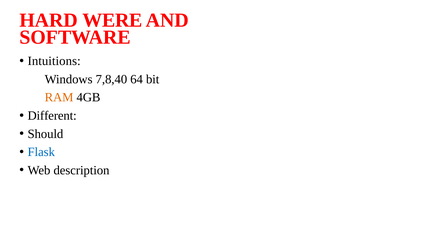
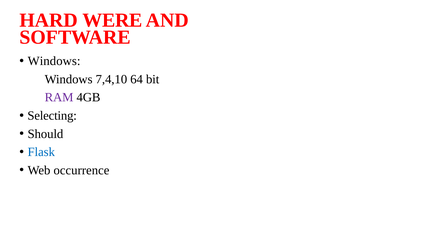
Intuitions at (54, 61): Intuitions -> Windows
7,8,40: 7,8,40 -> 7,4,10
RAM colour: orange -> purple
Different: Different -> Selecting
description: description -> occurrence
